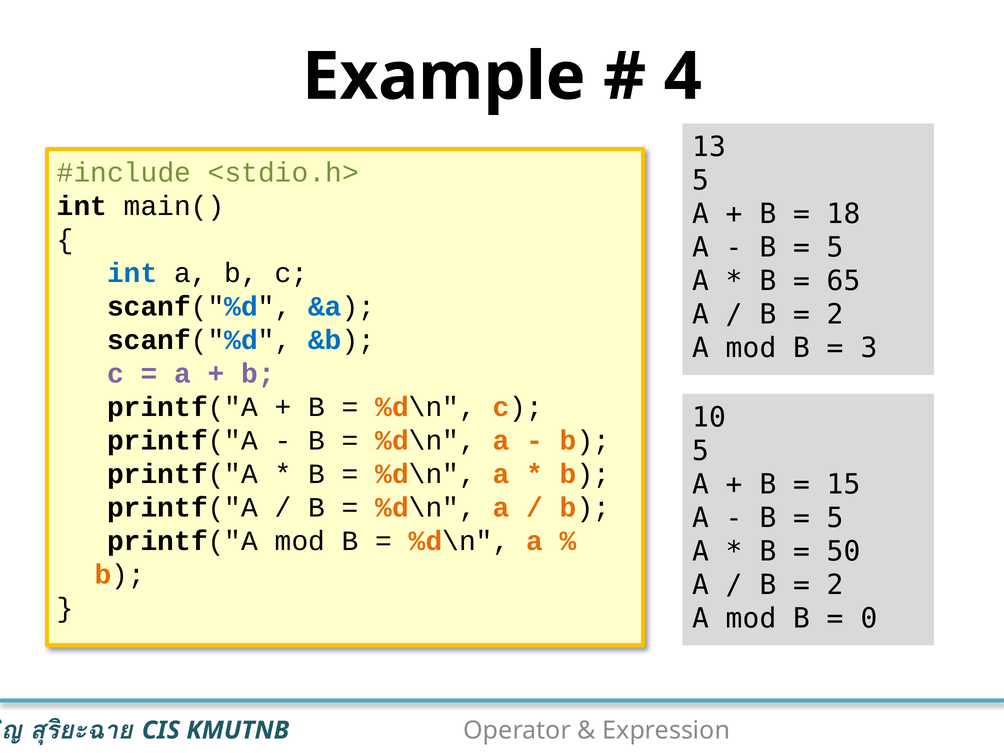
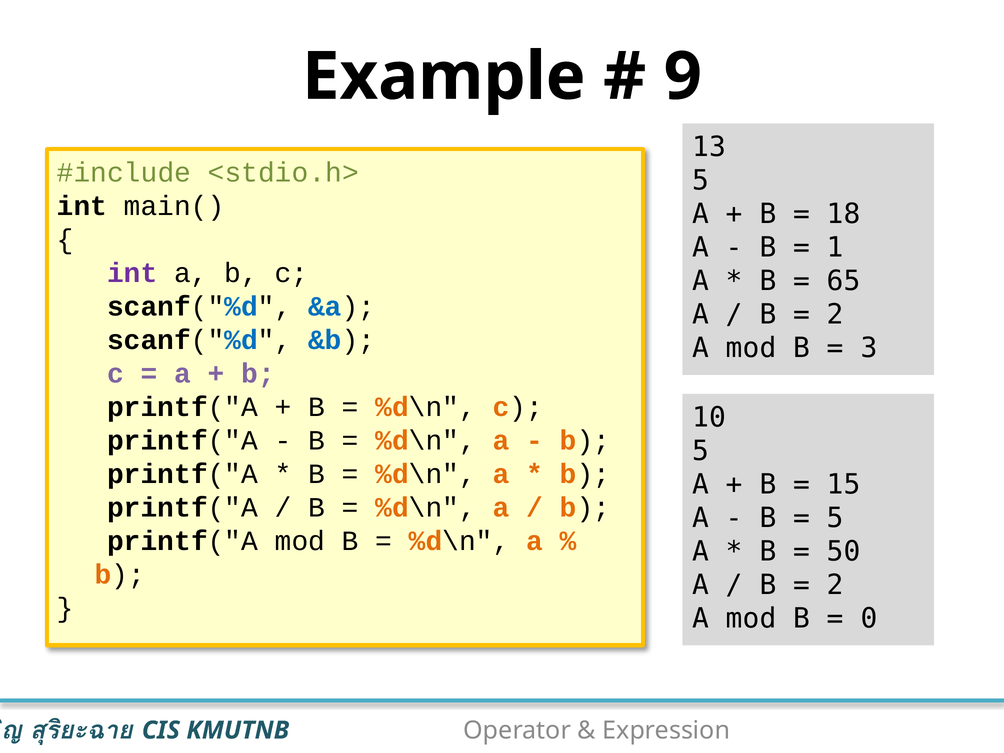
4 at (683, 77): 4 -> 9
5 at (835, 248): 5 -> 1
int at (132, 273) colour: blue -> purple
